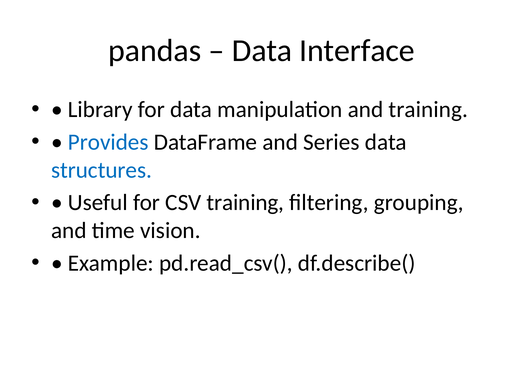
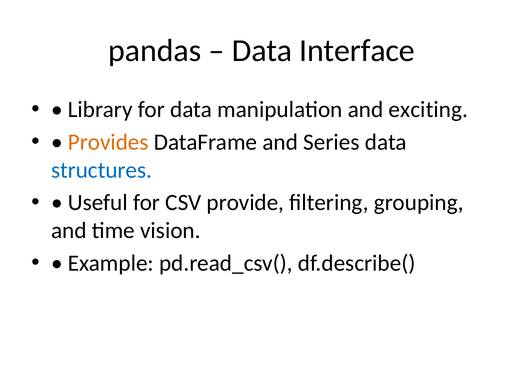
and training: training -> exciting
Provides colour: blue -> orange
CSV training: training -> provide
